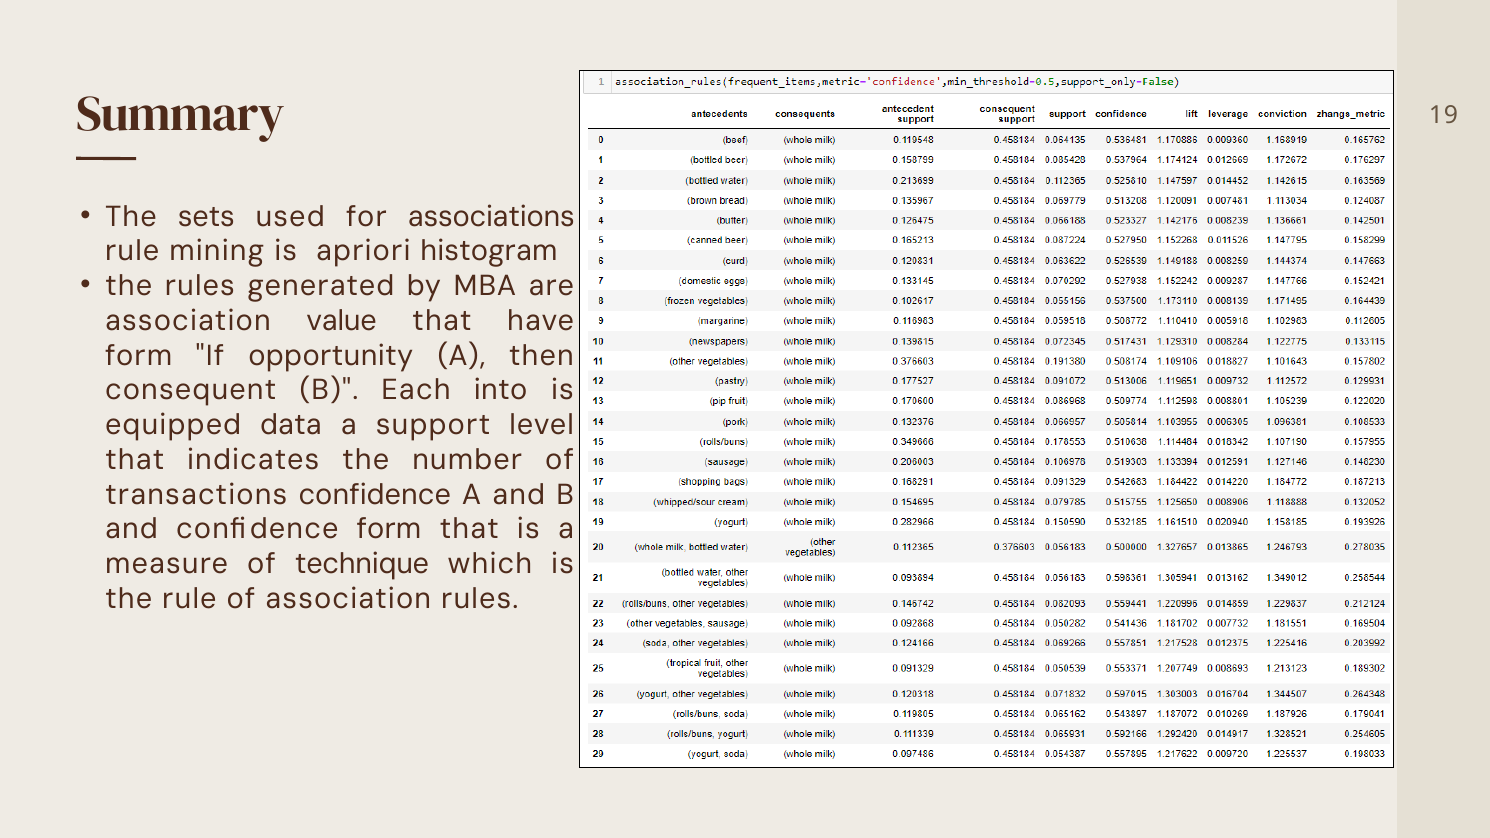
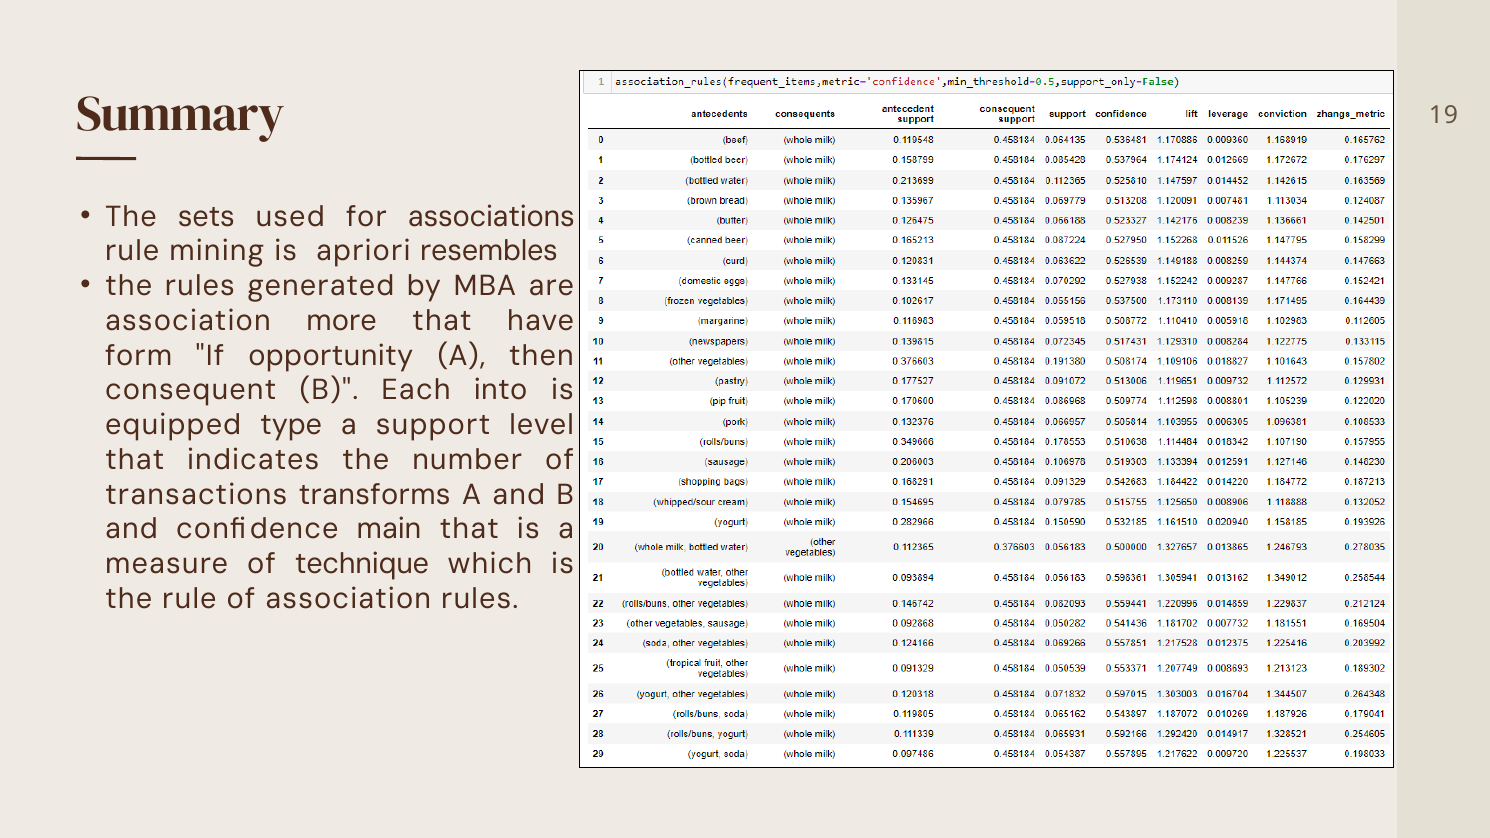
histogram: histogram -> resembles
value: value -> more
data: data -> type
transactions confidence: confidence -> transforms
confidence form: form -> main
